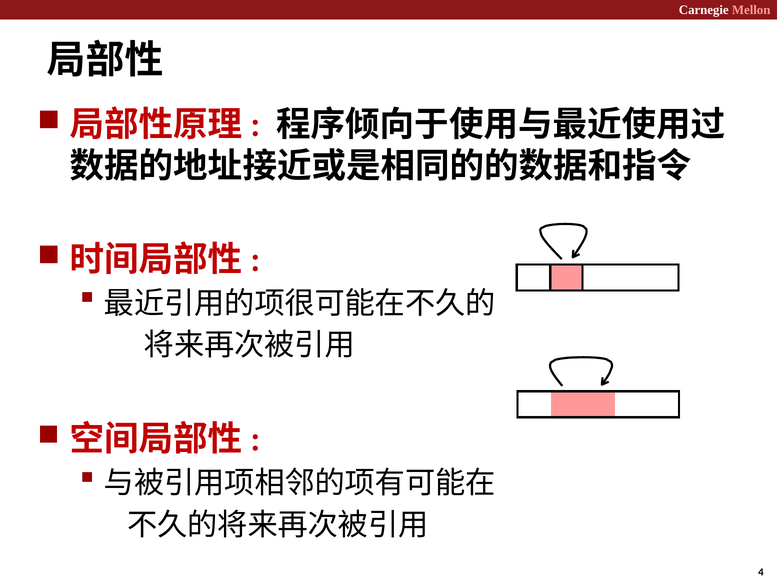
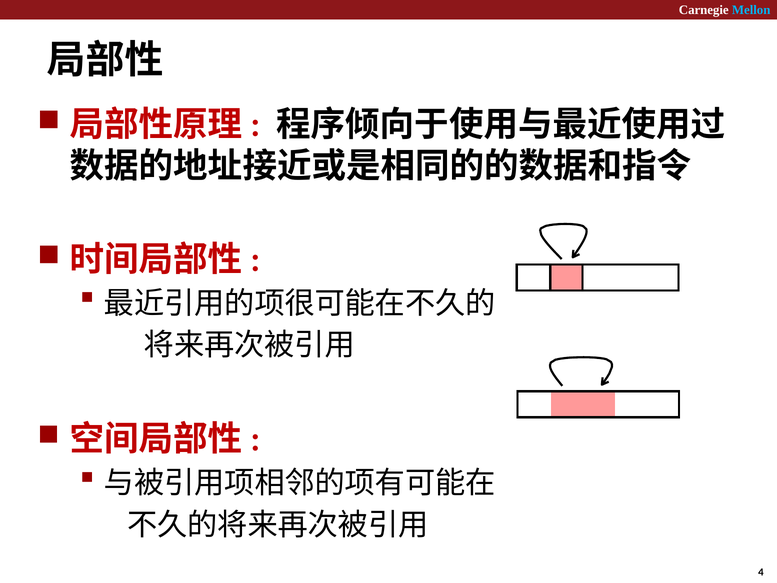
Mellon colour: pink -> light blue
